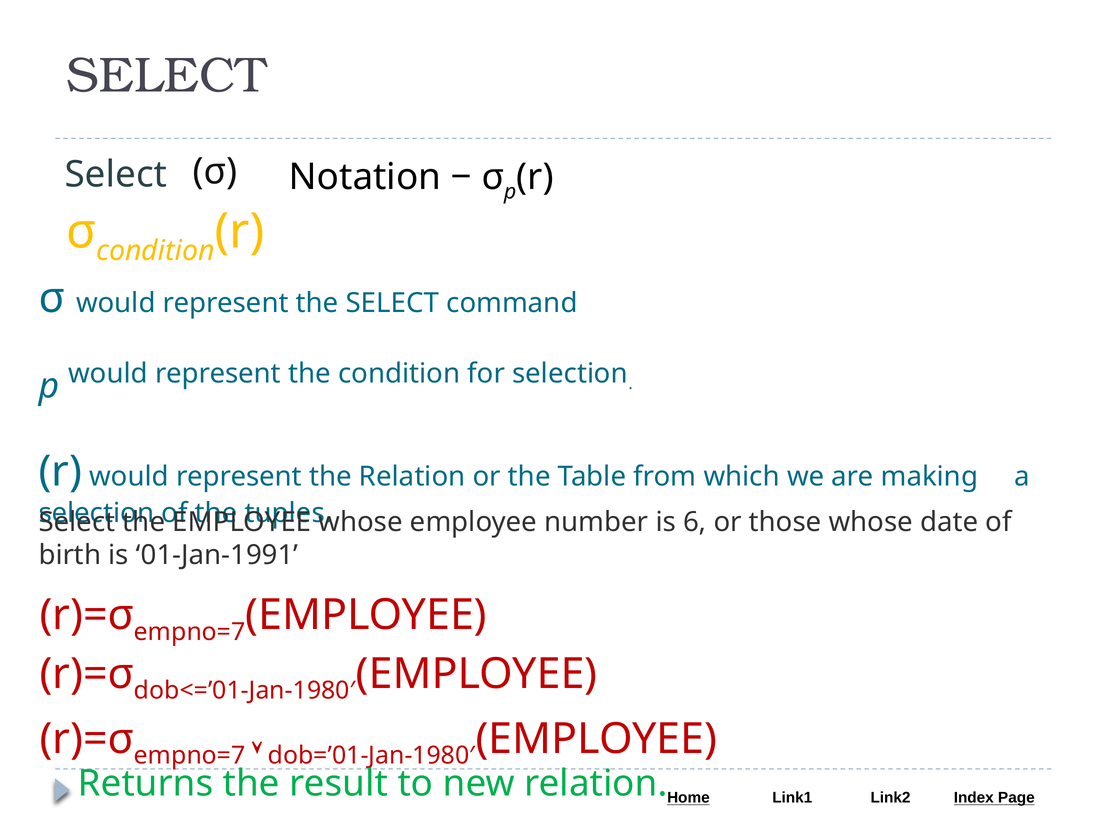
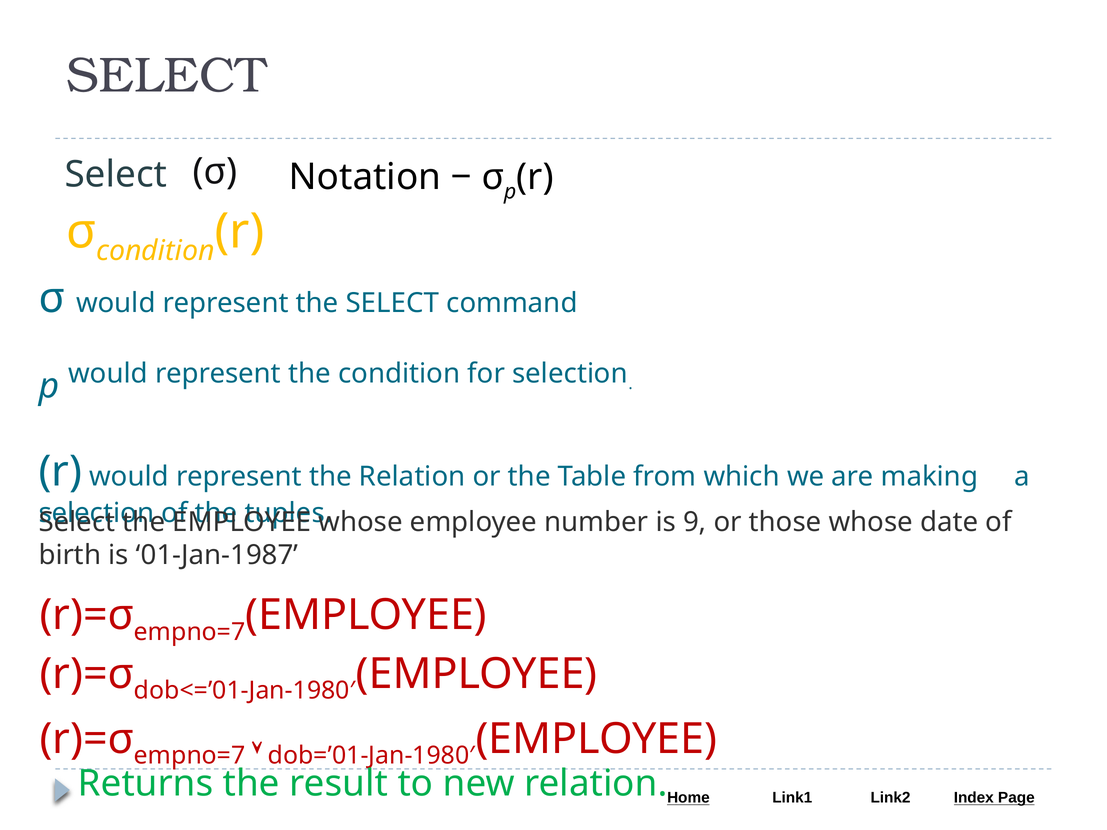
6: 6 -> 9
01-Jan-1991: 01-Jan-1991 -> 01-Jan-1987
